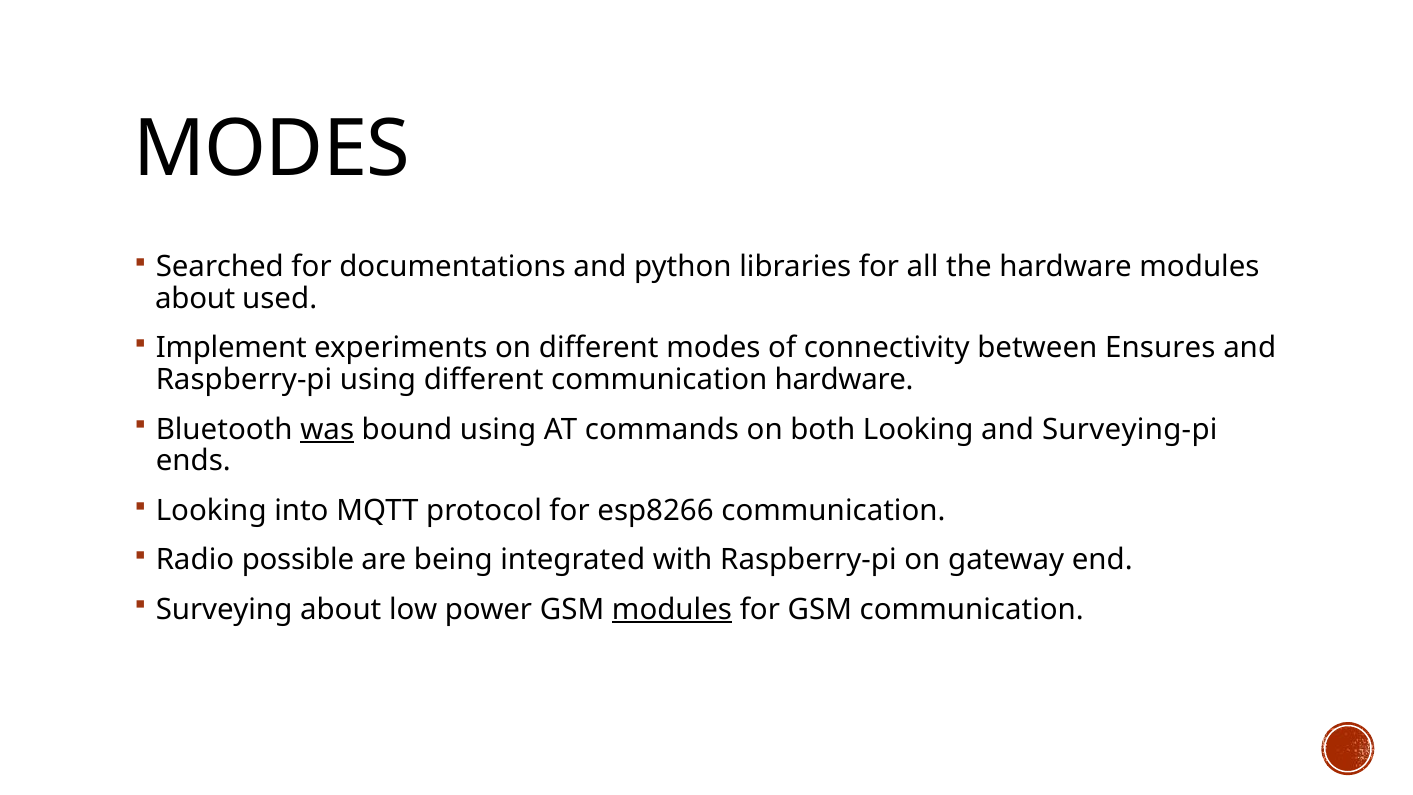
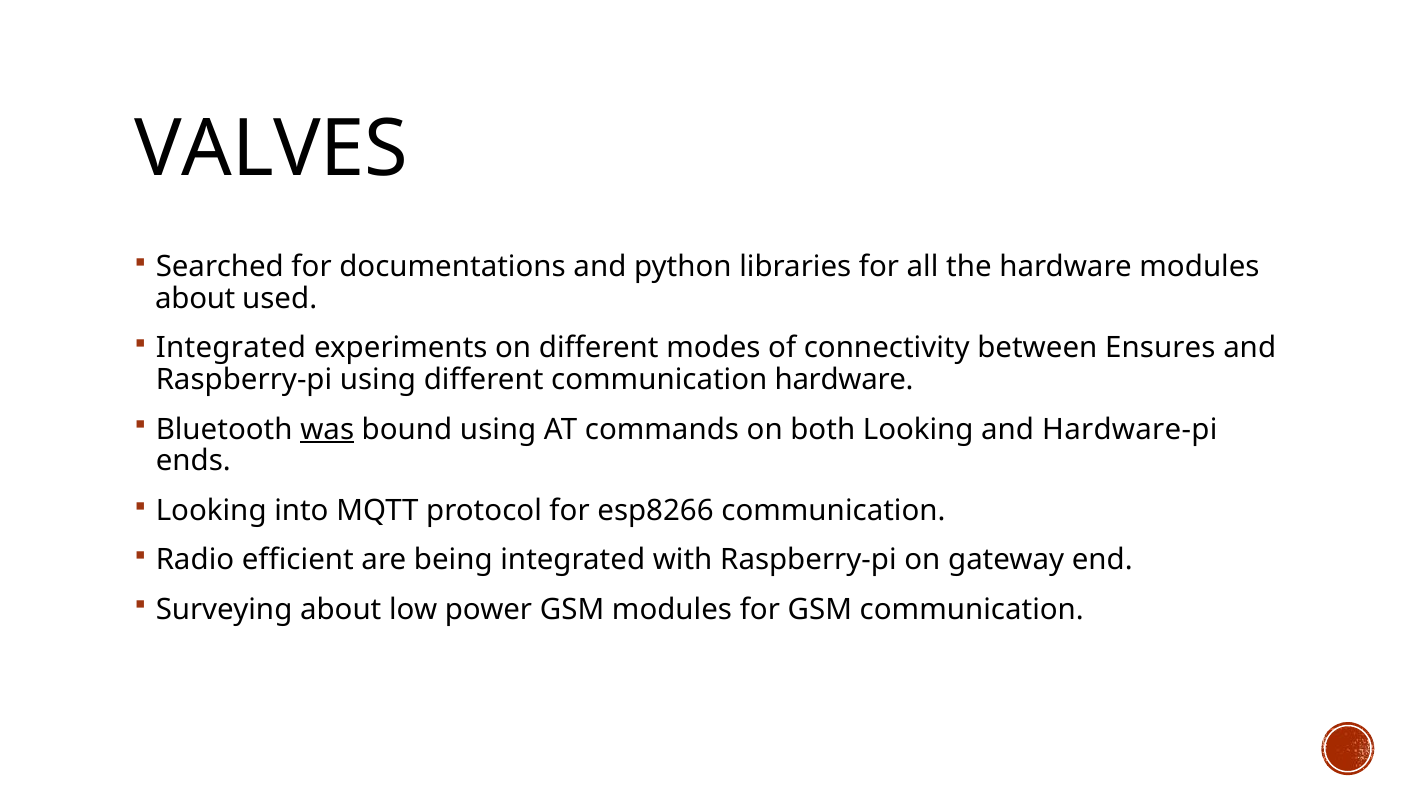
MODES at (272, 149): MODES -> VALVES
Implement at (231, 348): Implement -> Integrated
Surveying-pi: Surveying-pi -> Hardware-pi
possible: possible -> efficient
modules at (672, 609) underline: present -> none
